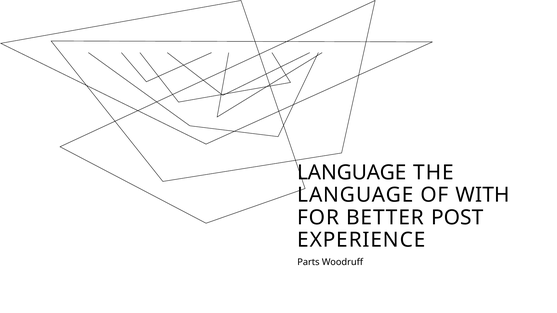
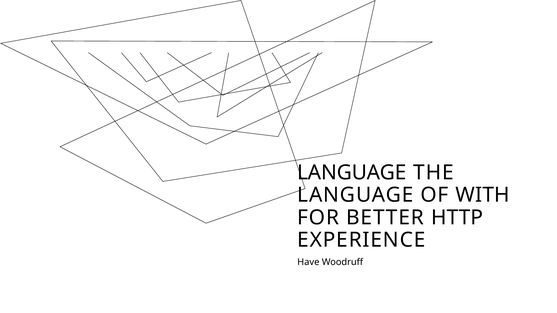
POST: POST -> HTTP
Parts: Parts -> Have
